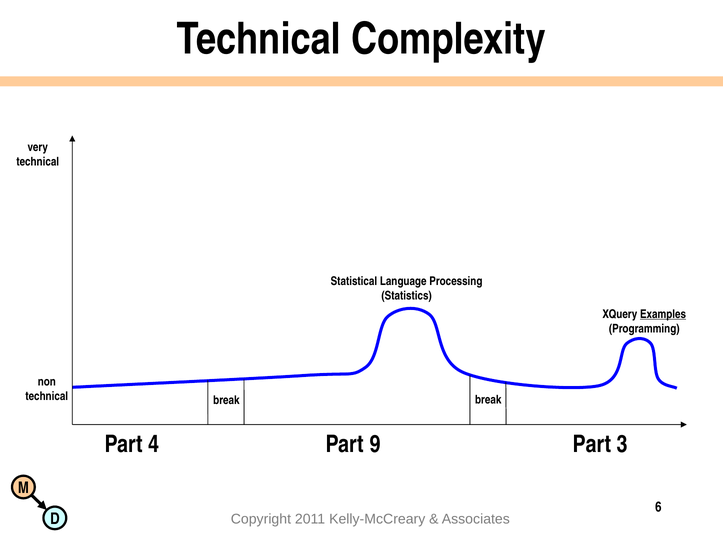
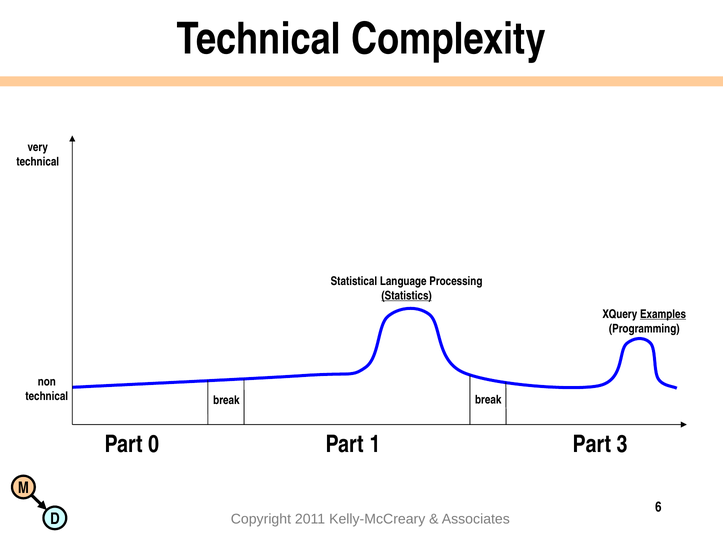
Statistics underline: none -> present
4: 4 -> 0
9: 9 -> 1
